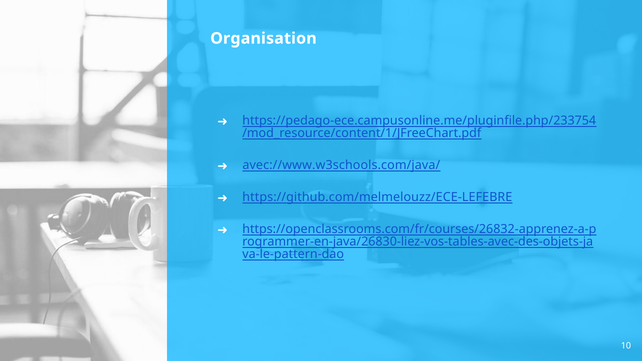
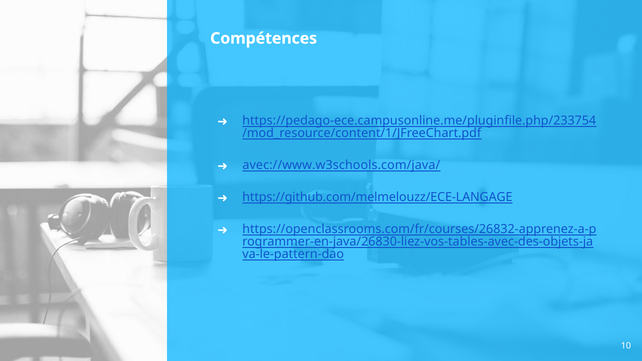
Organisation: Organisation -> Compétences
https://github.com/melmelouzz/ECE-LEFEBRE: https://github.com/melmelouzz/ECE-LEFEBRE -> https://github.com/melmelouzz/ECE-LANGAGE
